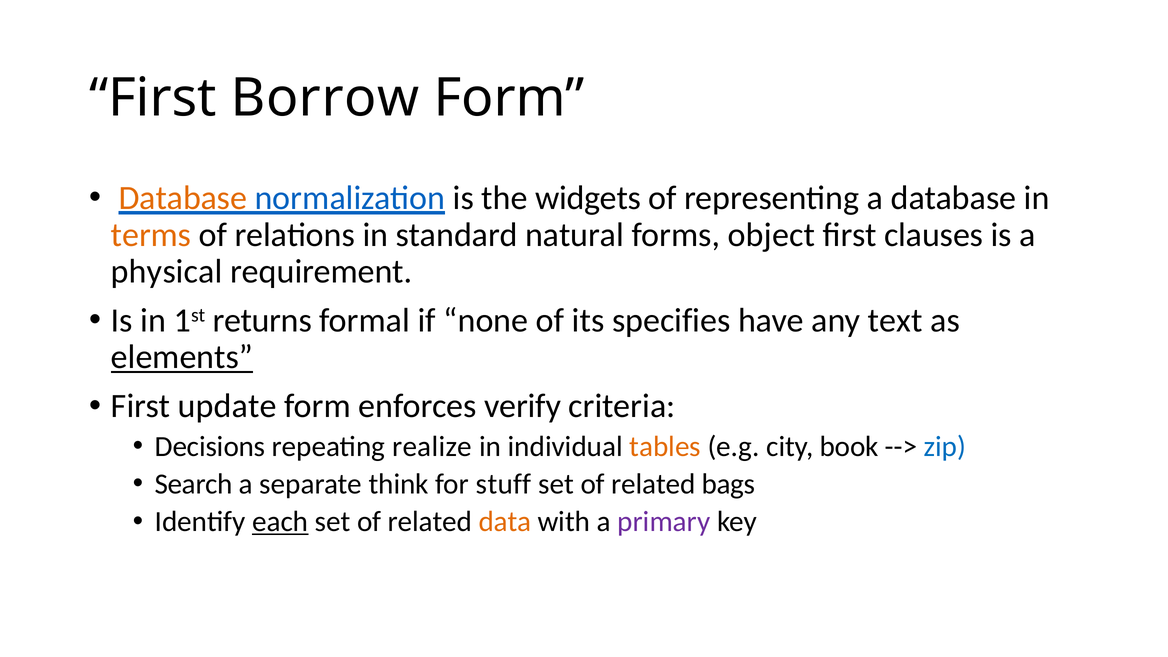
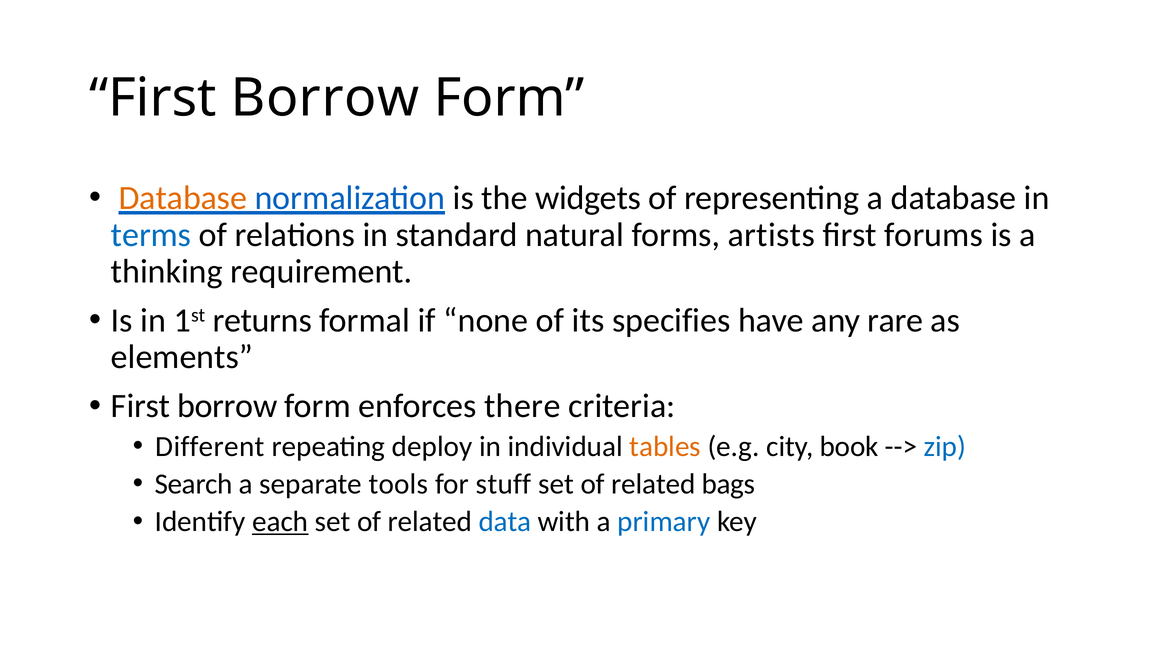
terms colour: orange -> blue
object: object -> artists
clauses: clauses -> forums
physical: physical -> thinking
text: text -> rare
elements underline: present -> none
update at (227, 406): update -> borrow
verify: verify -> there
Decisions: Decisions -> Different
realize: realize -> deploy
think: think -> tools
data colour: orange -> blue
primary colour: purple -> blue
